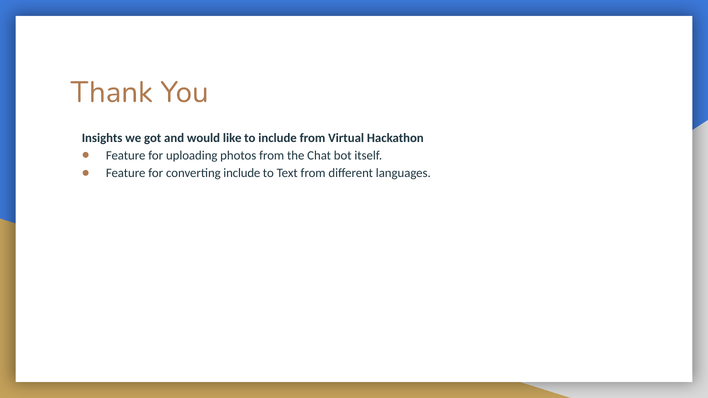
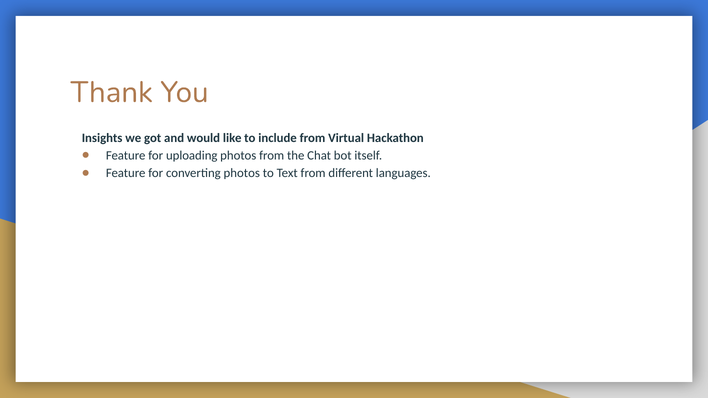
converting include: include -> photos
